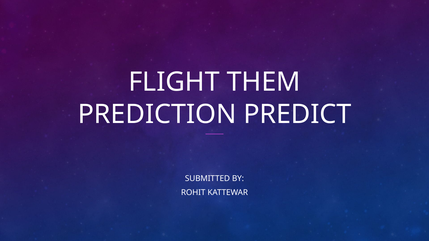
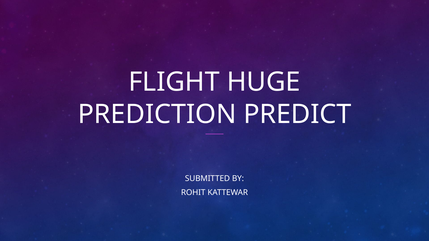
THEM: THEM -> HUGE
